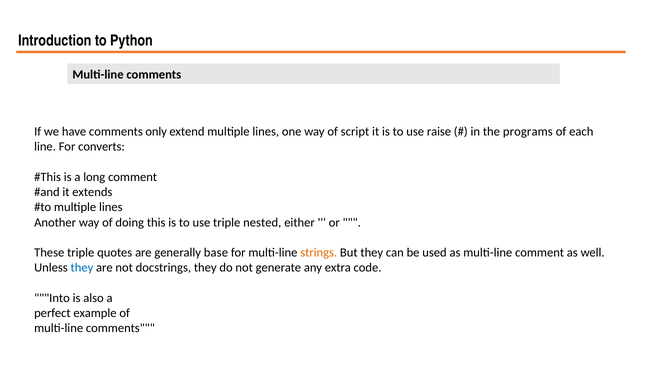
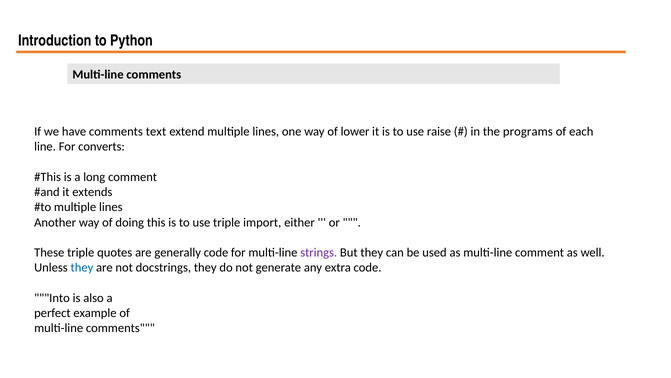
only: only -> text
script: script -> lower
nested: nested -> import
generally base: base -> code
strings colour: orange -> purple
